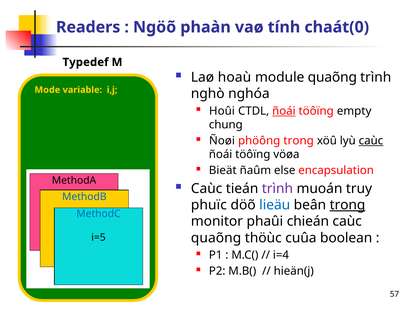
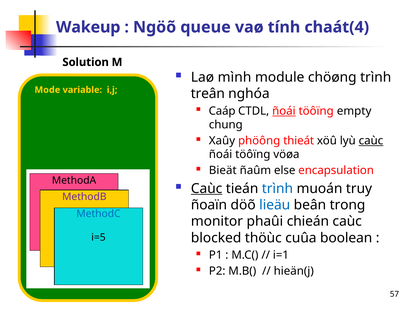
Readers: Readers -> Wakeup
phaàn: phaàn -> queue
chaát(0: chaát(0 -> chaát(4
Typedef: Typedef -> Solution
hoaù: hoaù -> mình
module quaõng: quaõng -> chöøng
nghò: nghò -> treân
Hoûi: Hoûi -> Caáp
Ñoøi: Ñoøi -> Xaûy
phöông trong: trong -> thieát
Caùc at (207, 188) underline: none -> present
trình at (277, 188) colour: purple -> blue
MethodB colour: blue -> purple
phuïc: phuïc -> ñoaïn
trong at (348, 205) underline: present -> none
quaõng at (216, 238): quaõng -> blocked
i=4: i=4 -> i=1
